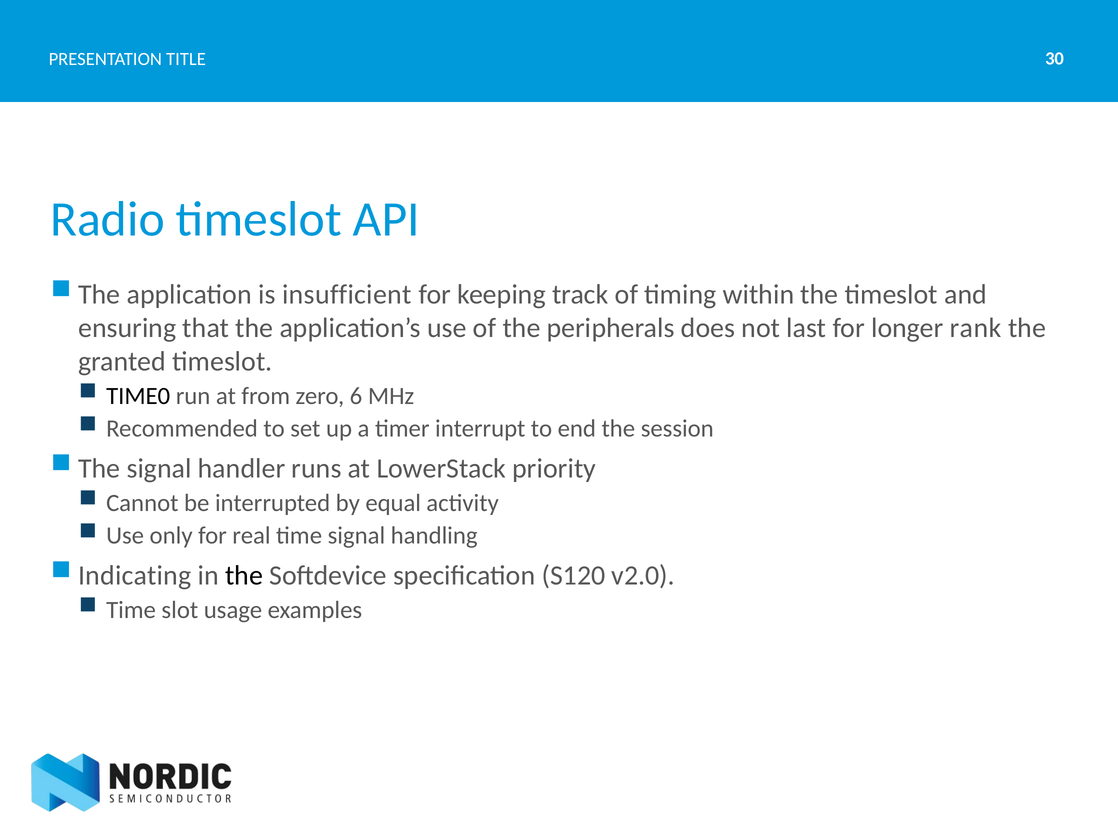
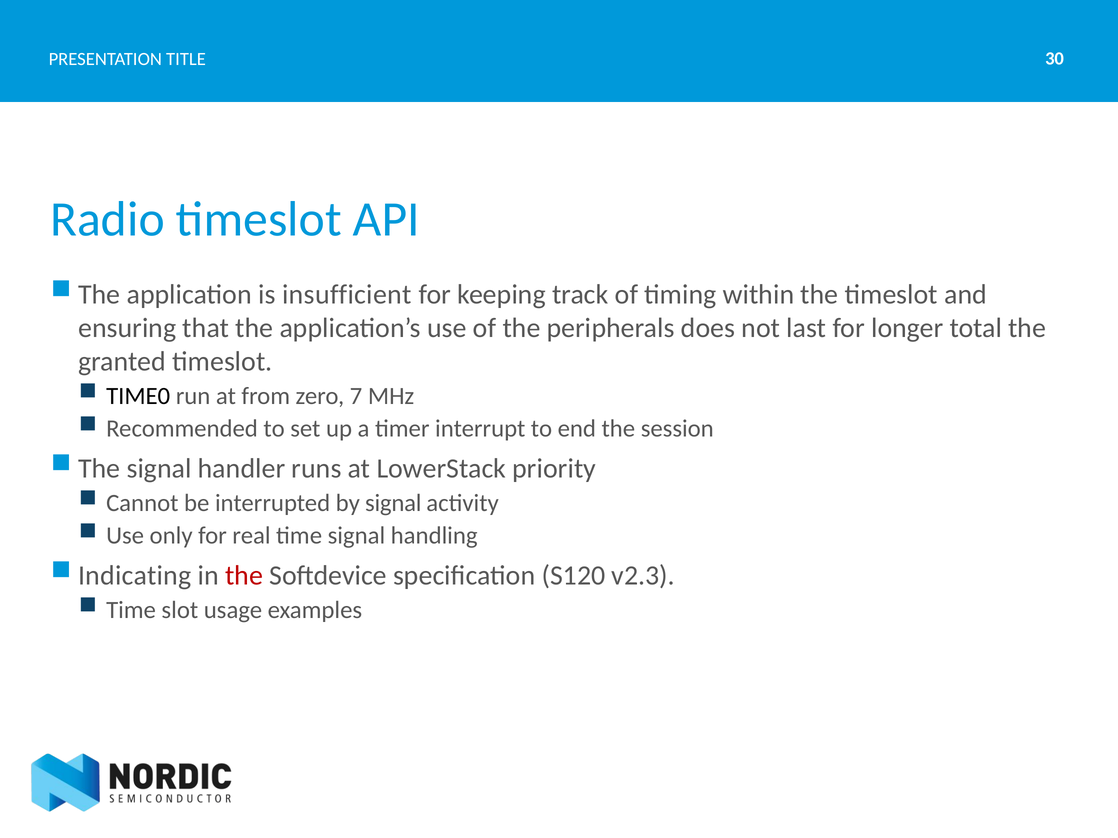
rank: rank -> total
6: 6 -> 7
by equal: equal -> signal
the at (244, 576) colour: black -> red
v2.0: v2.0 -> v2.3
